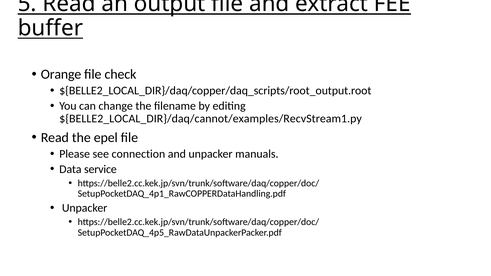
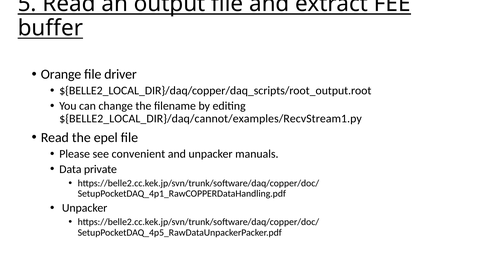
check: check -> driver
connection: connection -> convenient
service: service -> private
